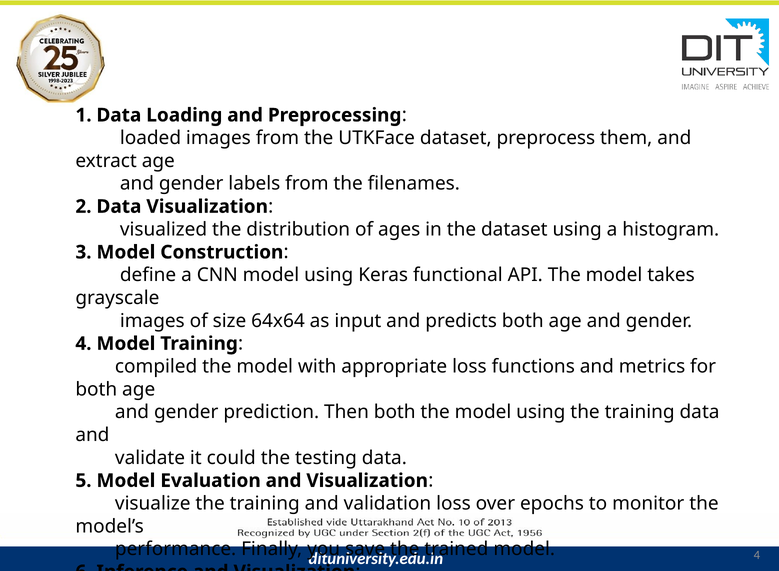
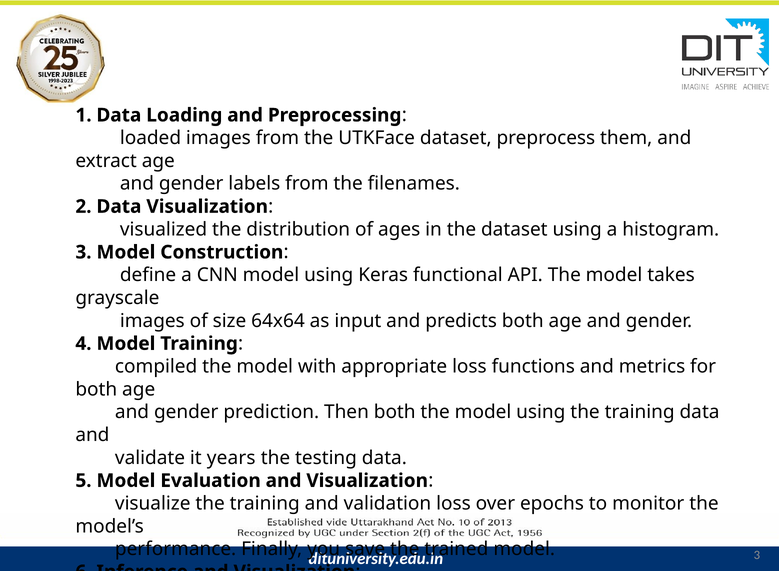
could: could -> years
4 at (757, 555): 4 -> 3
